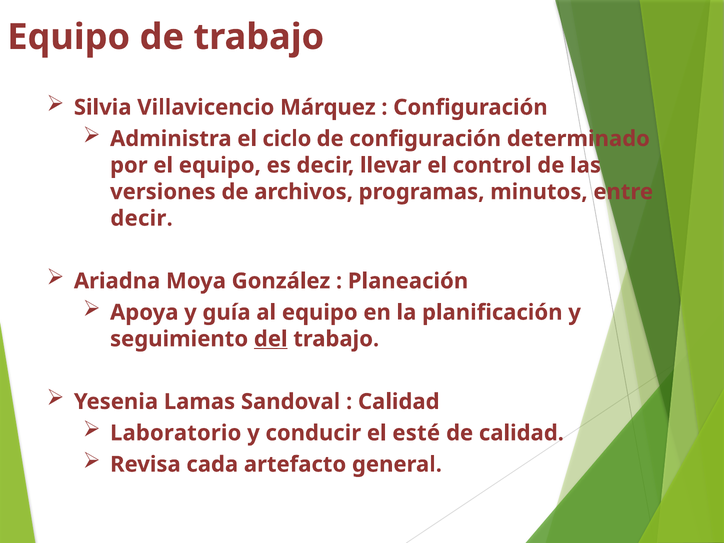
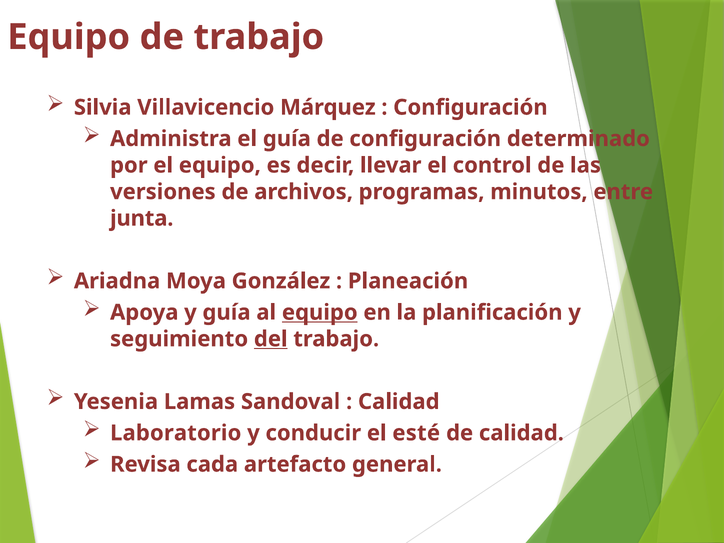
el ciclo: ciclo -> guía
decir at (142, 218): decir -> junta
equipo at (320, 312) underline: none -> present
